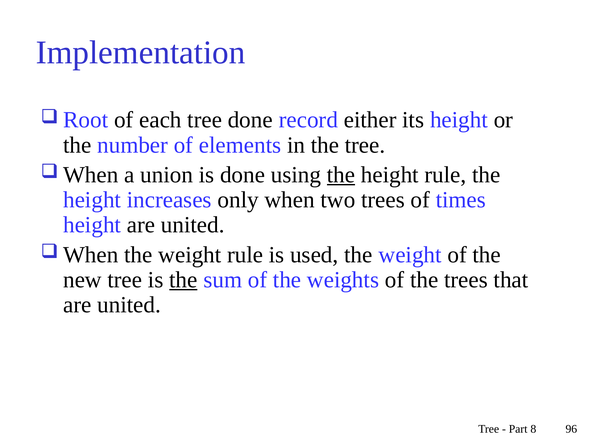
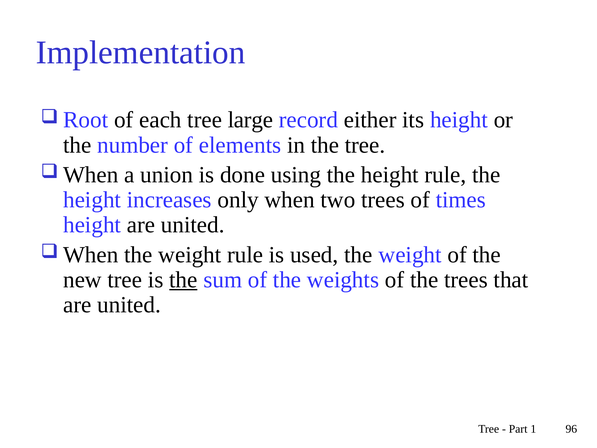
tree done: done -> large
the at (341, 175) underline: present -> none
8: 8 -> 1
